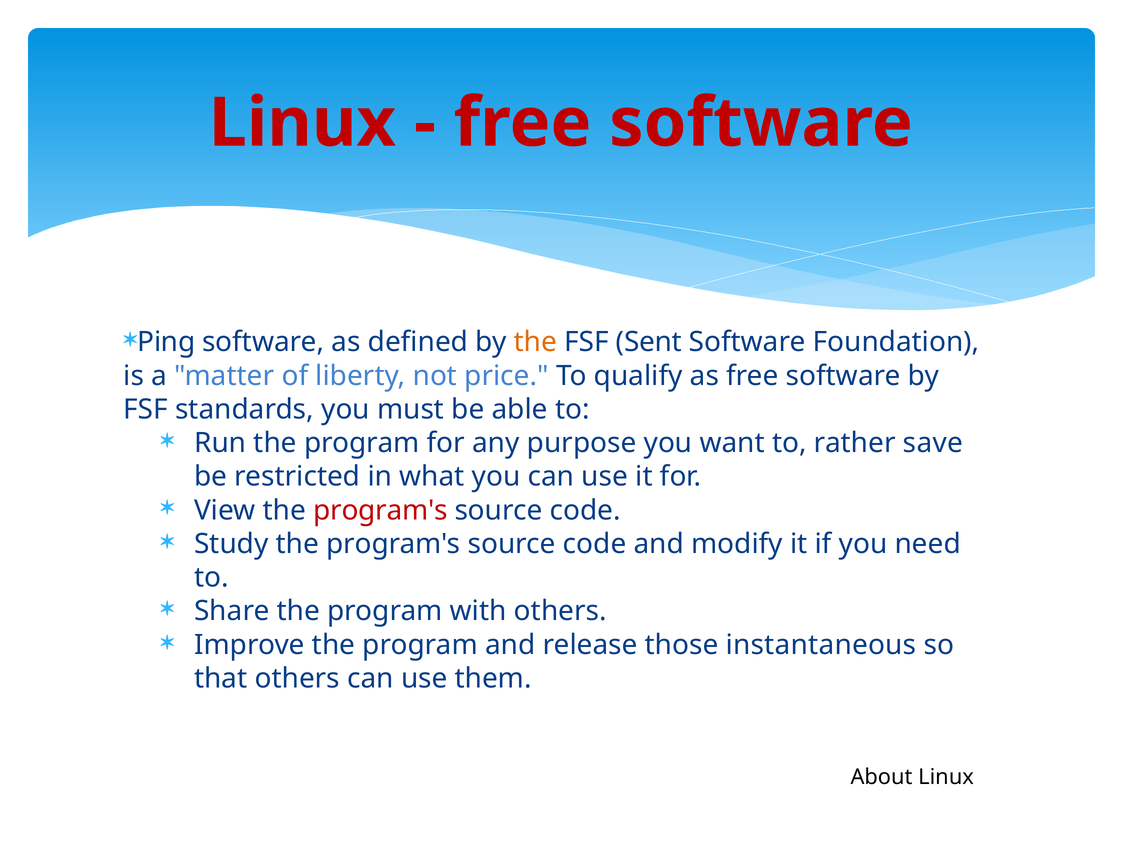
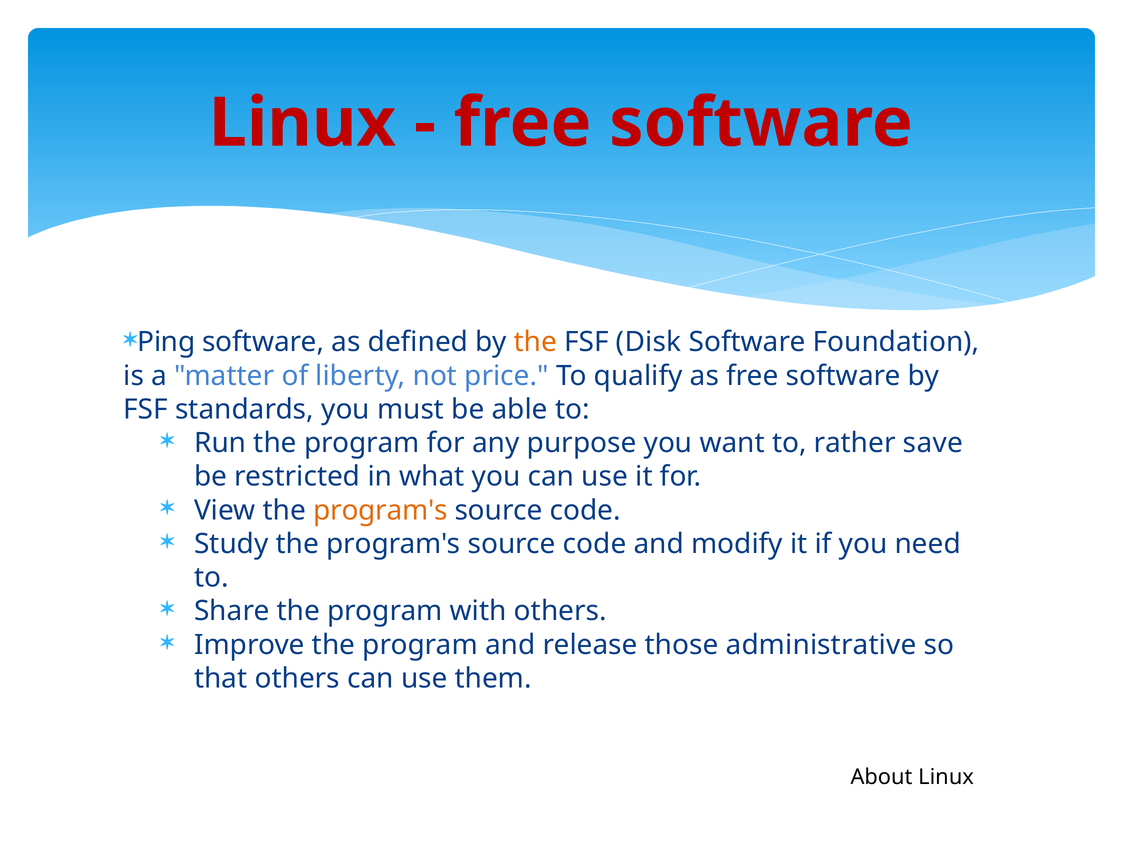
Sent: Sent -> Disk
program's at (380, 511) colour: red -> orange
instantaneous: instantaneous -> administrative
